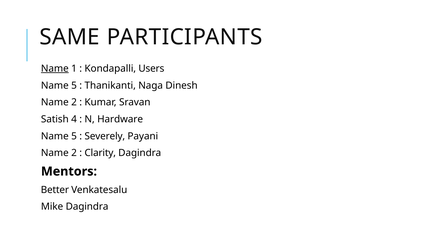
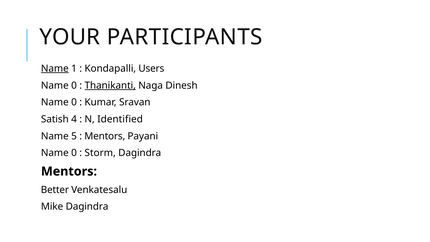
SAME: SAME -> YOUR
5 at (74, 85): 5 -> 0
Thanikanti underline: none -> present
2 at (74, 102): 2 -> 0
Hardware: Hardware -> Identified
Severely at (105, 136): Severely -> Mentors
2 at (74, 153): 2 -> 0
Clarity: Clarity -> Storm
